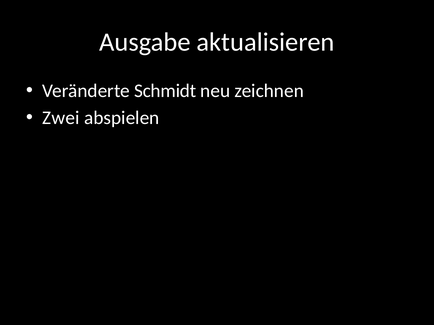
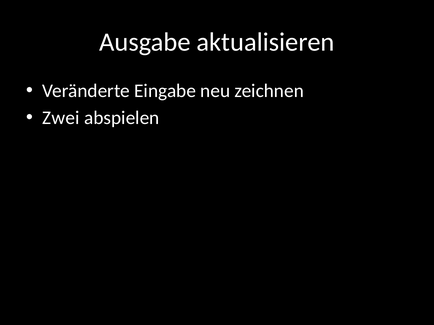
Schmidt: Schmidt -> Eingabe
